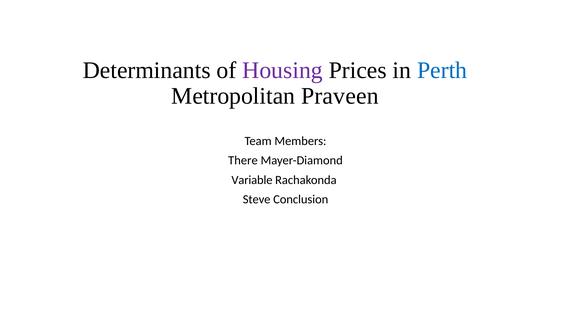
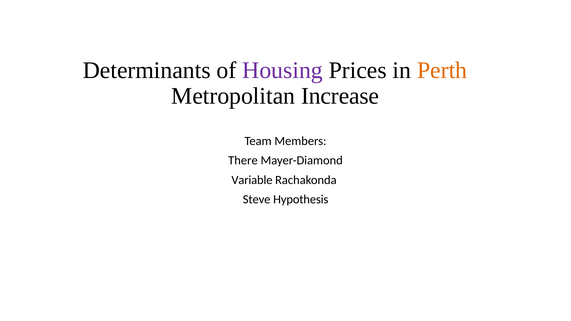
Perth colour: blue -> orange
Praveen: Praveen -> Increase
Conclusion: Conclusion -> Hypothesis
